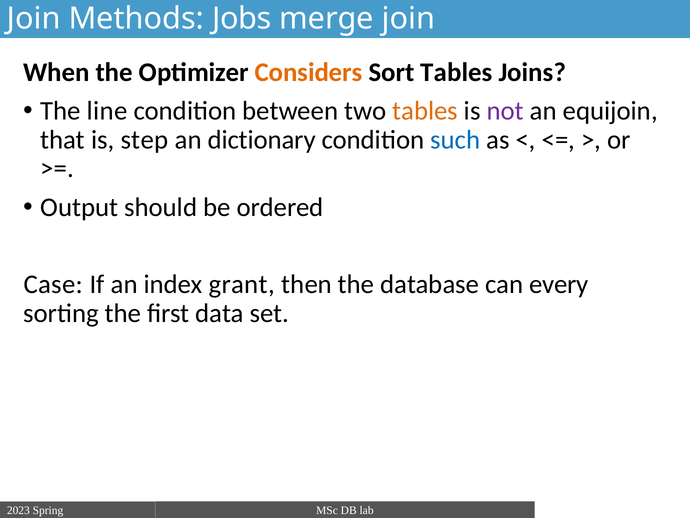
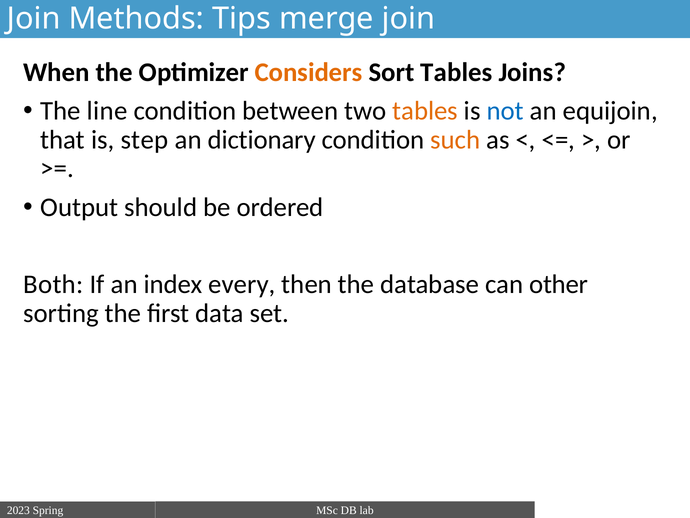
Jobs: Jobs -> Tips
not colour: purple -> blue
such colour: blue -> orange
Case: Case -> Both
grant: grant -> every
every: every -> other
